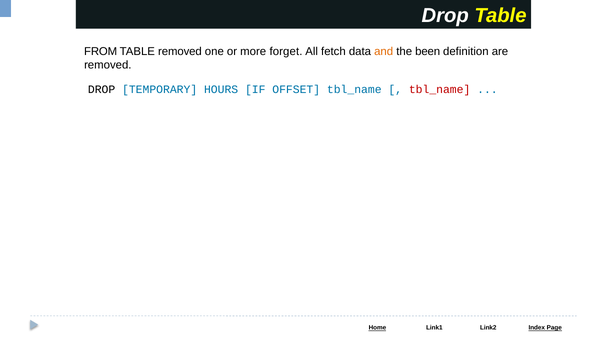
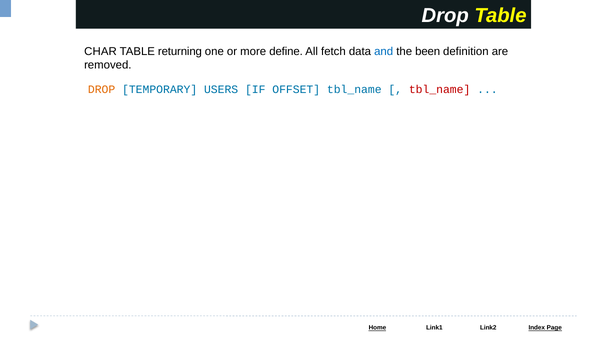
FROM: FROM -> CHAR
TABLE removed: removed -> returning
forget: forget -> define
and colour: orange -> blue
DROP at (102, 90) colour: black -> orange
HOURS: HOURS -> USERS
